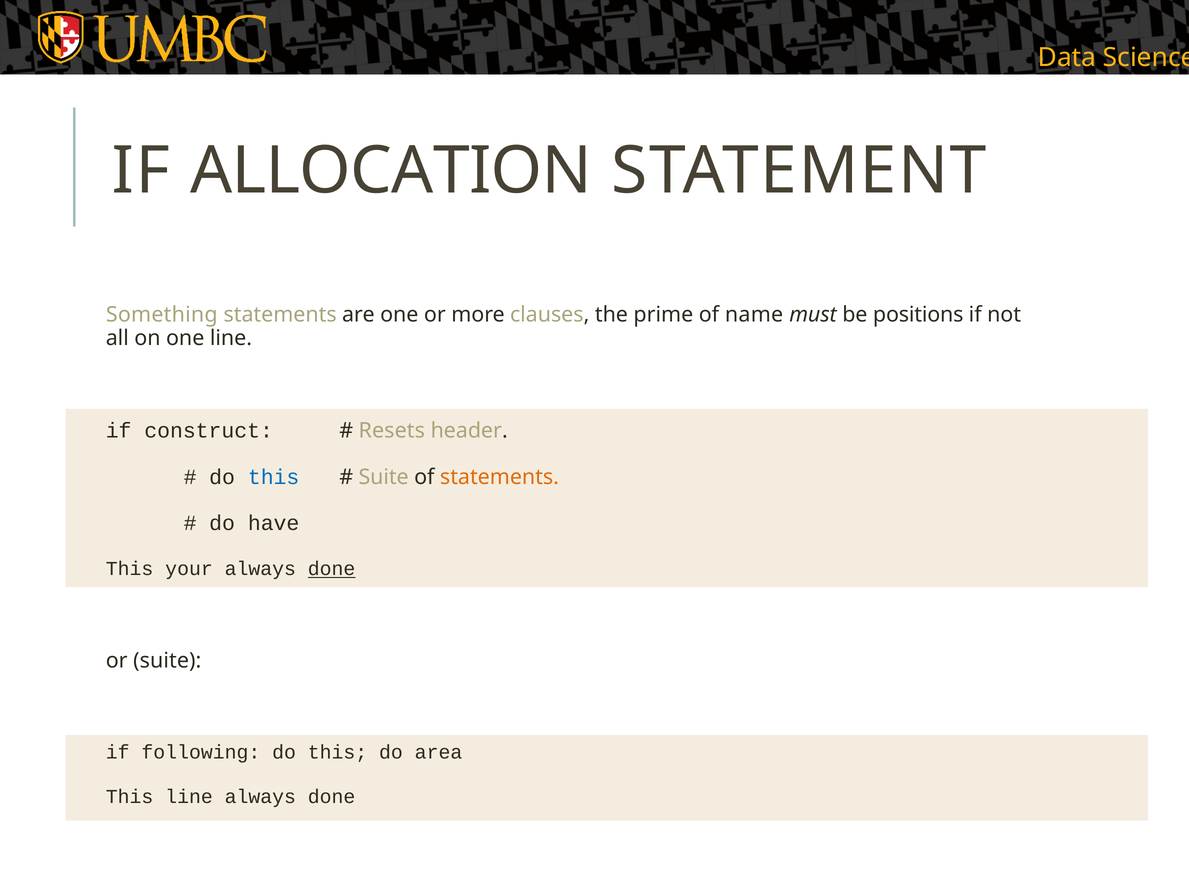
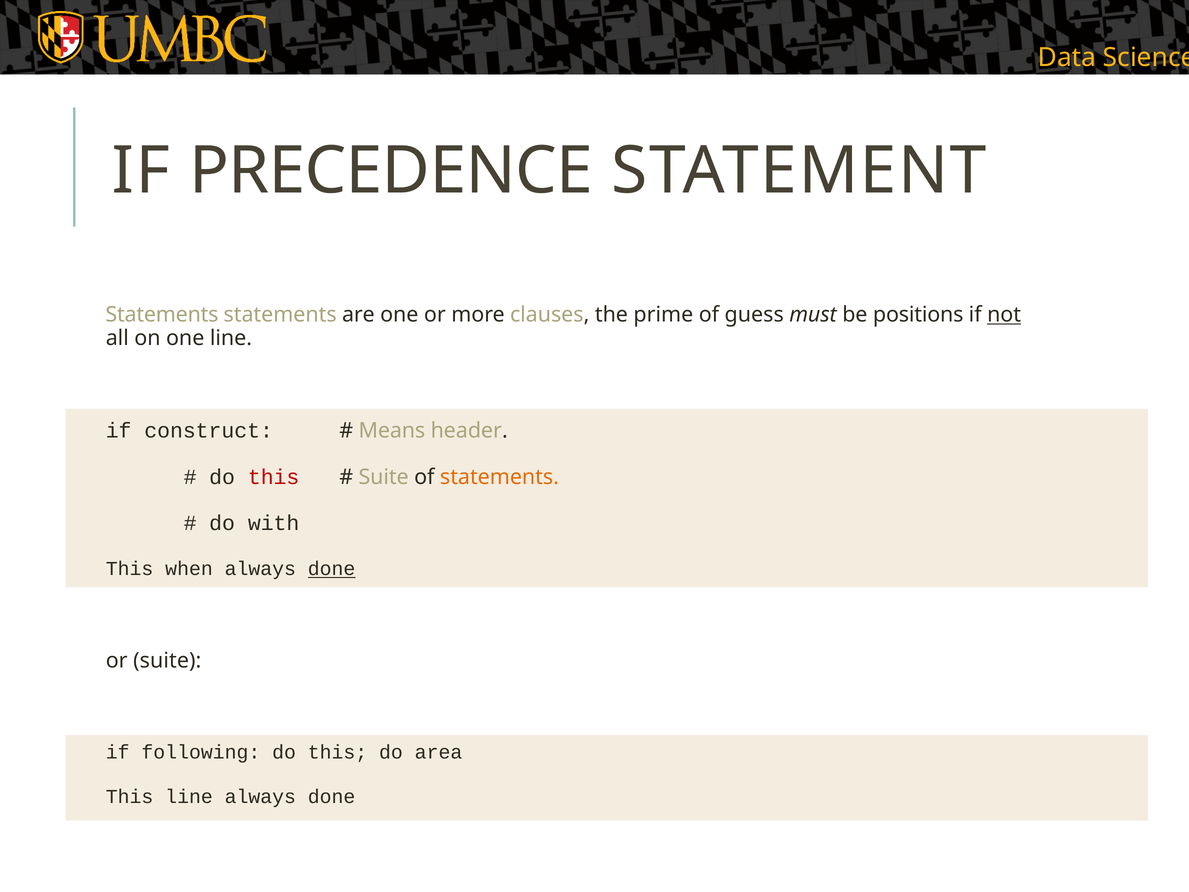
ALLOCATION: ALLOCATION -> PRECEDENCE
Something at (162, 315): Something -> Statements
name: name -> guess
not underline: none -> present
Resets: Resets -> Means
this at (274, 477) colour: blue -> red
have: have -> with
your: your -> when
